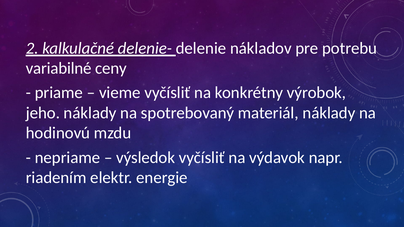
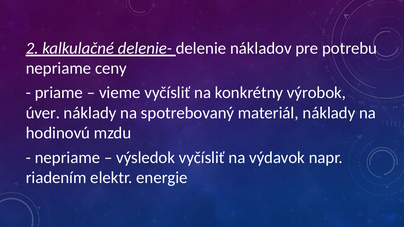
variabilné at (59, 68): variabilné -> nepriame
jeho: jeho -> úver
